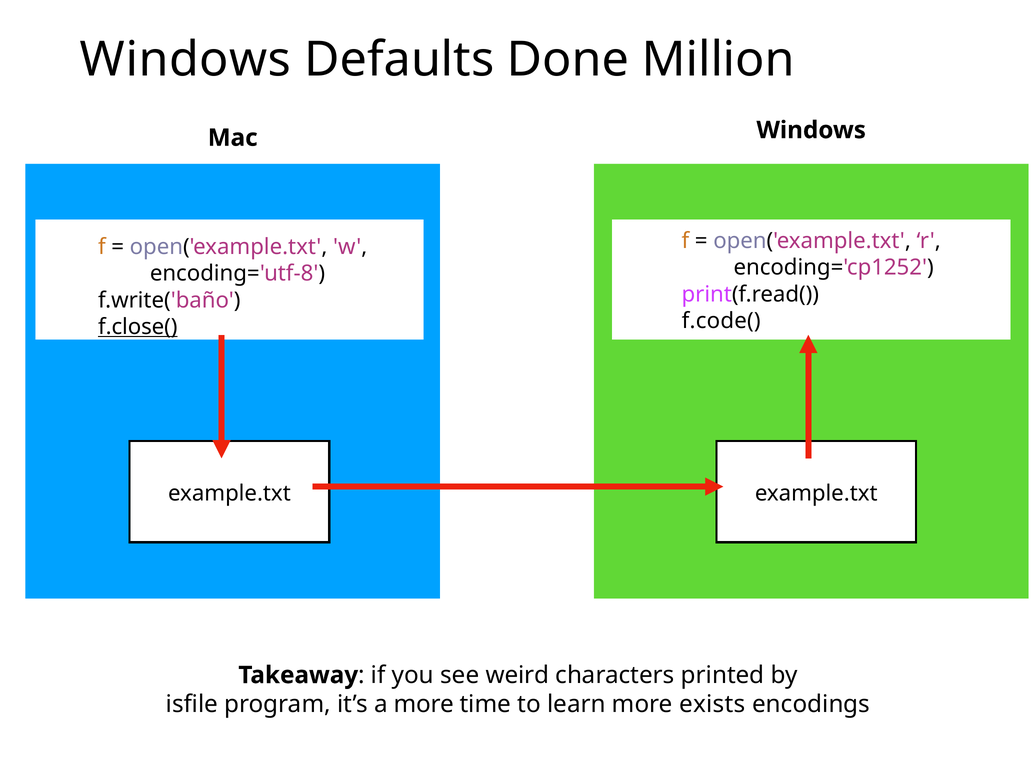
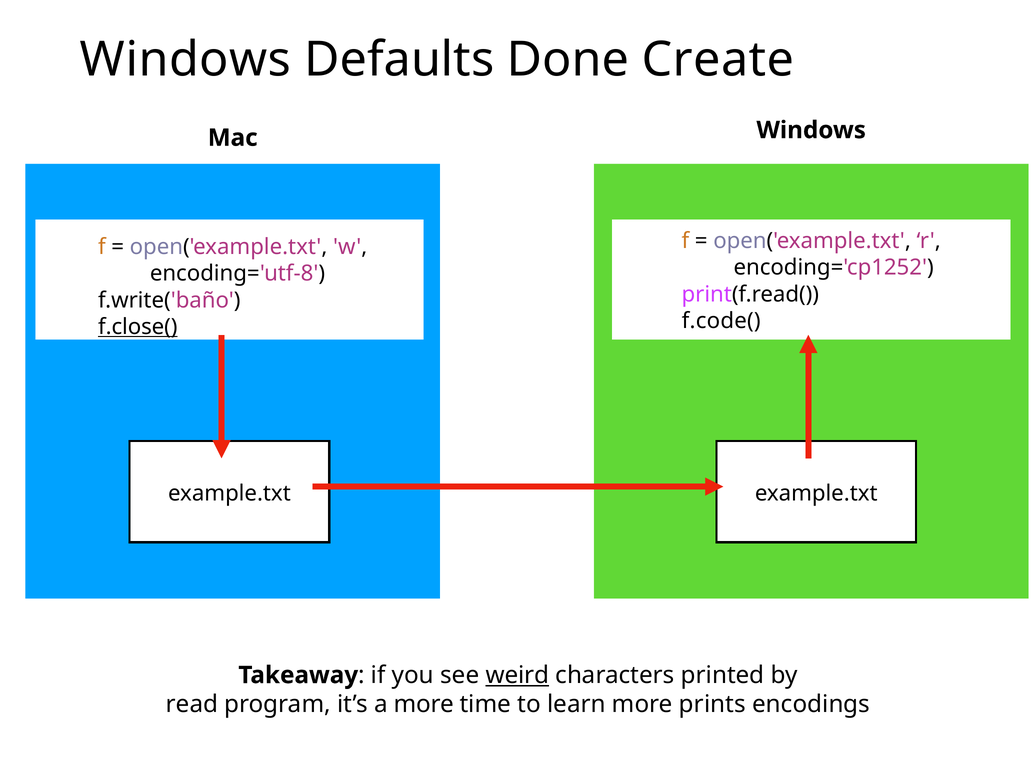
Million: Million -> Create
weird underline: none -> present
isfile: isfile -> read
exists: exists -> prints
